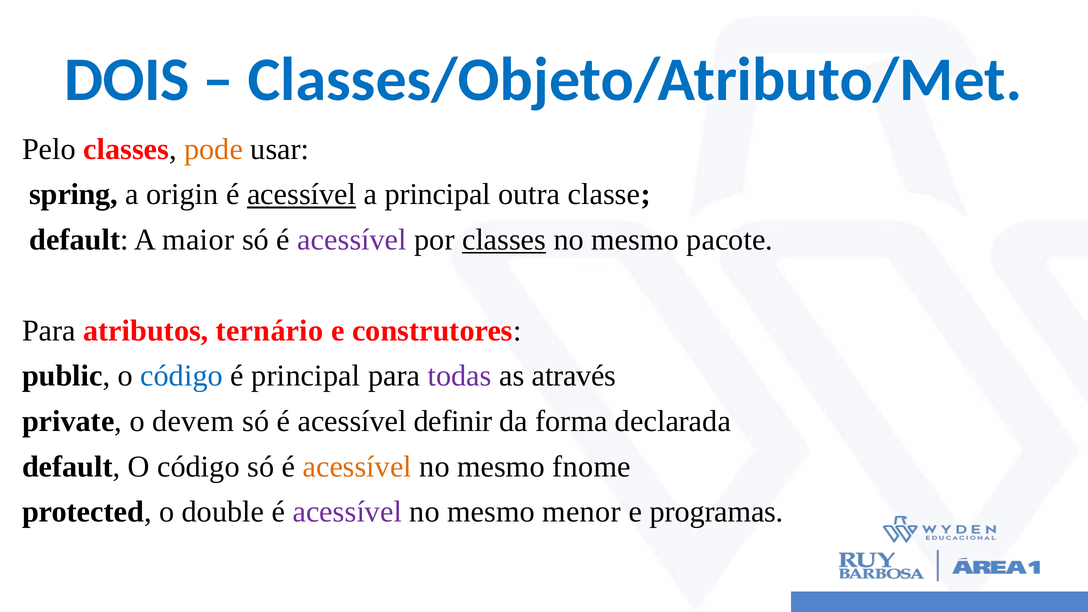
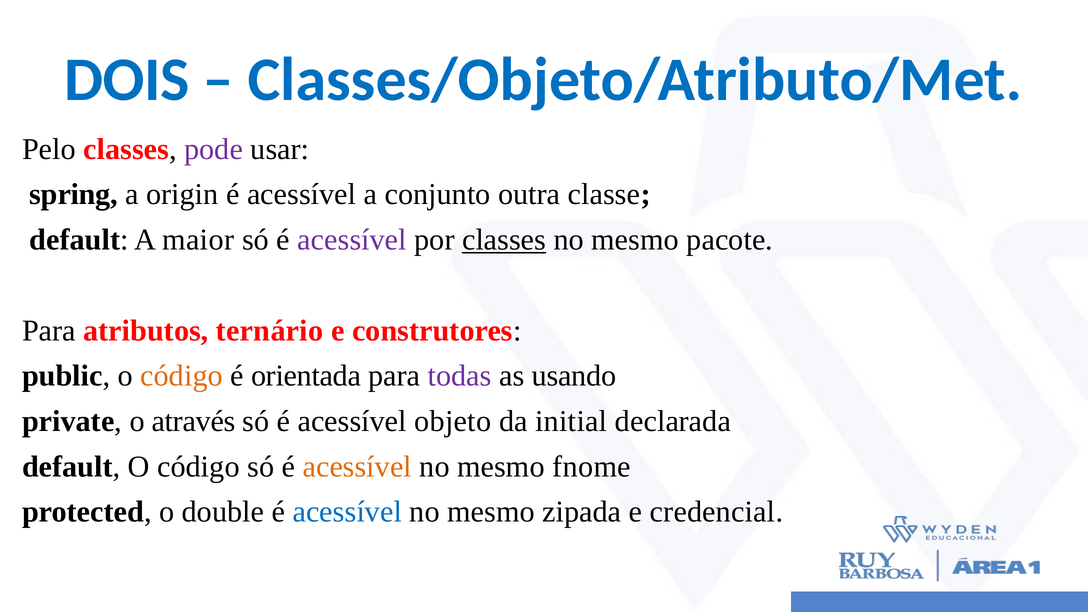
pode colour: orange -> purple
acessível at (302, 194) underline: present -> none
a principal: principal -> conjunto
código at (182, 376) colour: blue -> orange
é principal: principal -> orientada
através: através -> usando
devem: devem -> através
definir: definir -> objeto
forma: forma -> initial
acessível at (347, 512) colour: purple -> blue
menor: menor -> zipada
programas: programas -> credencial
